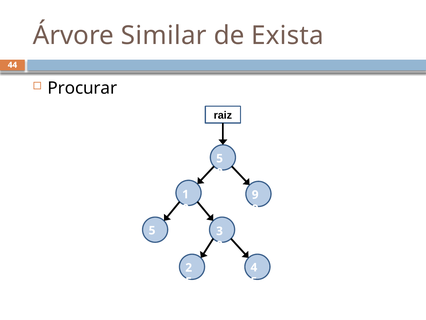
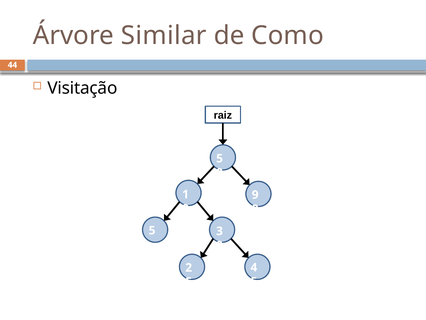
Exista: Exista -> Como
Procurar: Procurar -> Visitação
